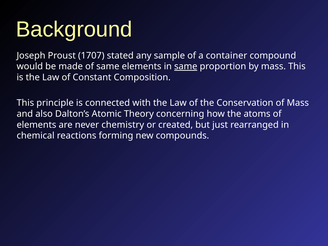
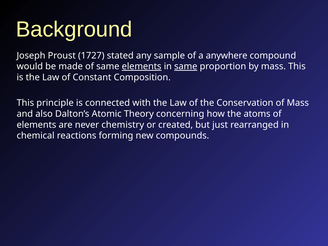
1707: 1707 -> 1727
container: container -> anywhere
elements at (142, 66) underline: none -> present
